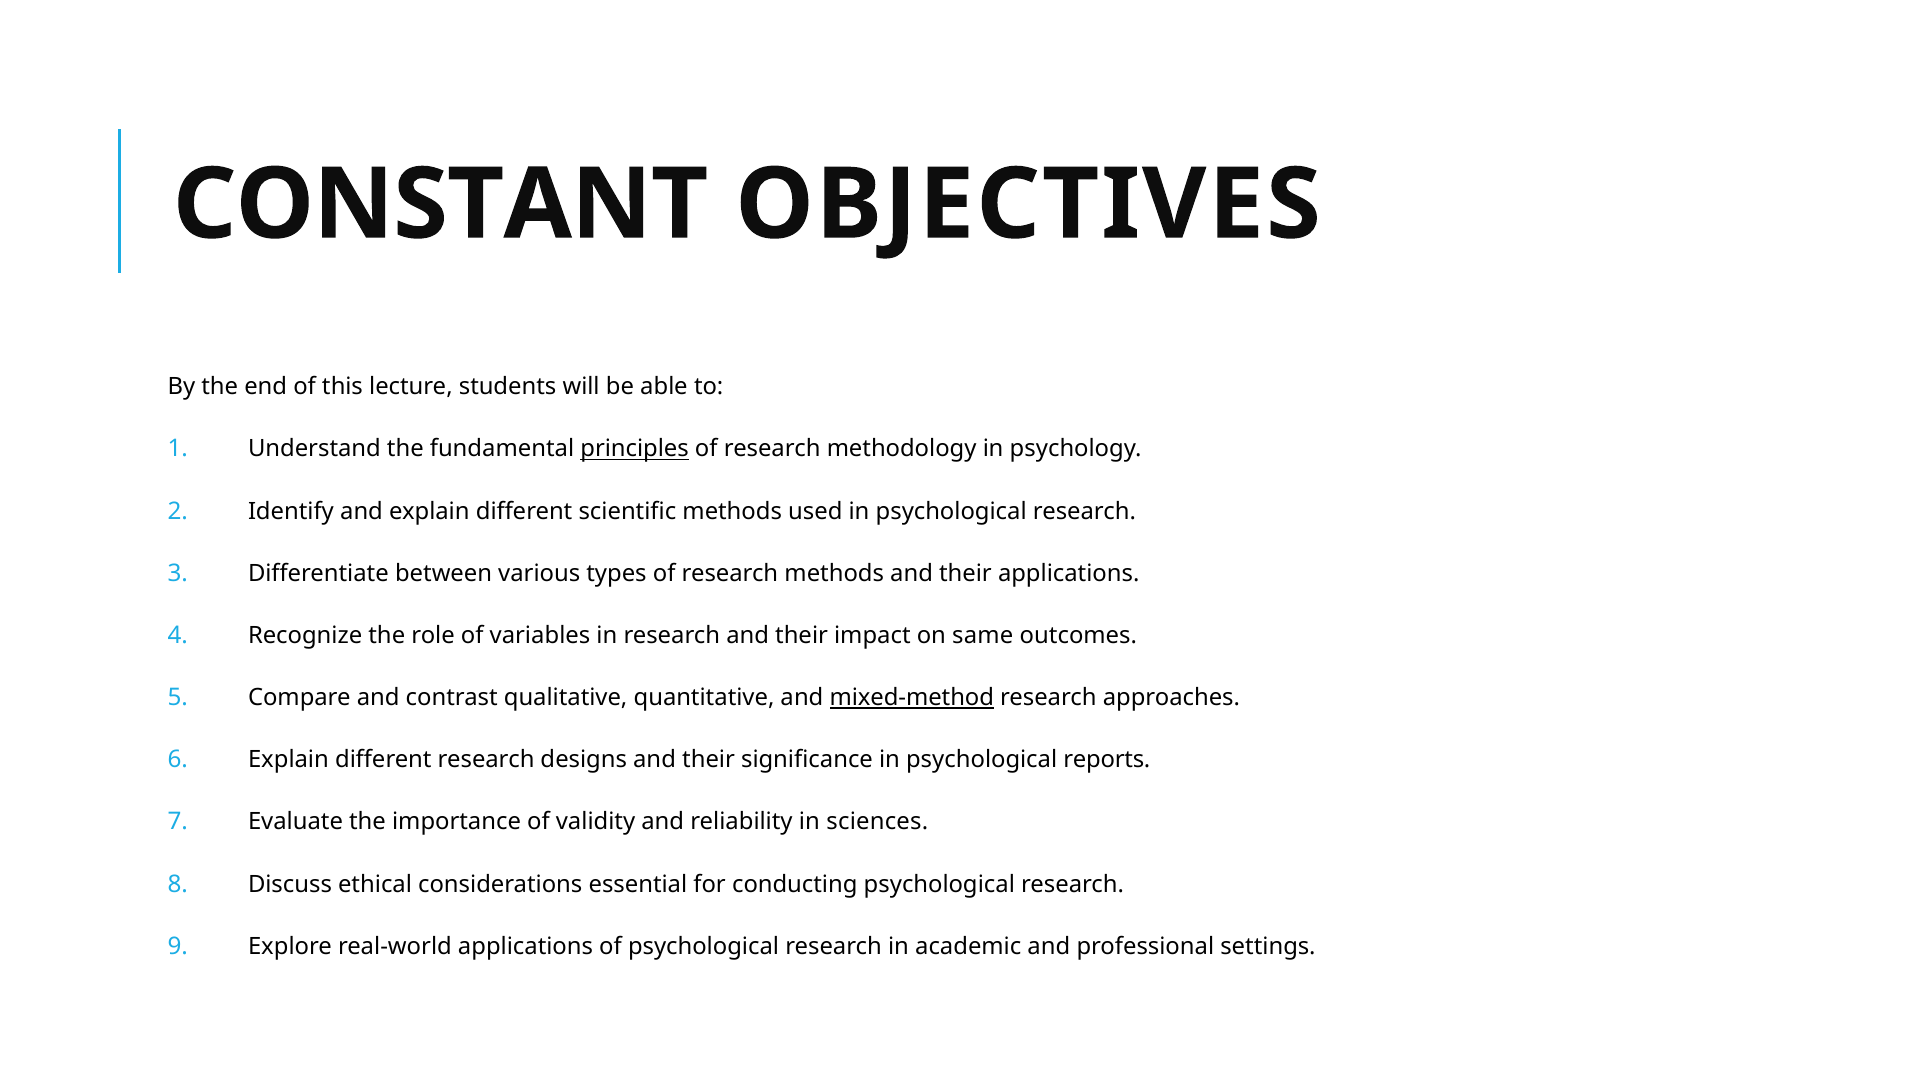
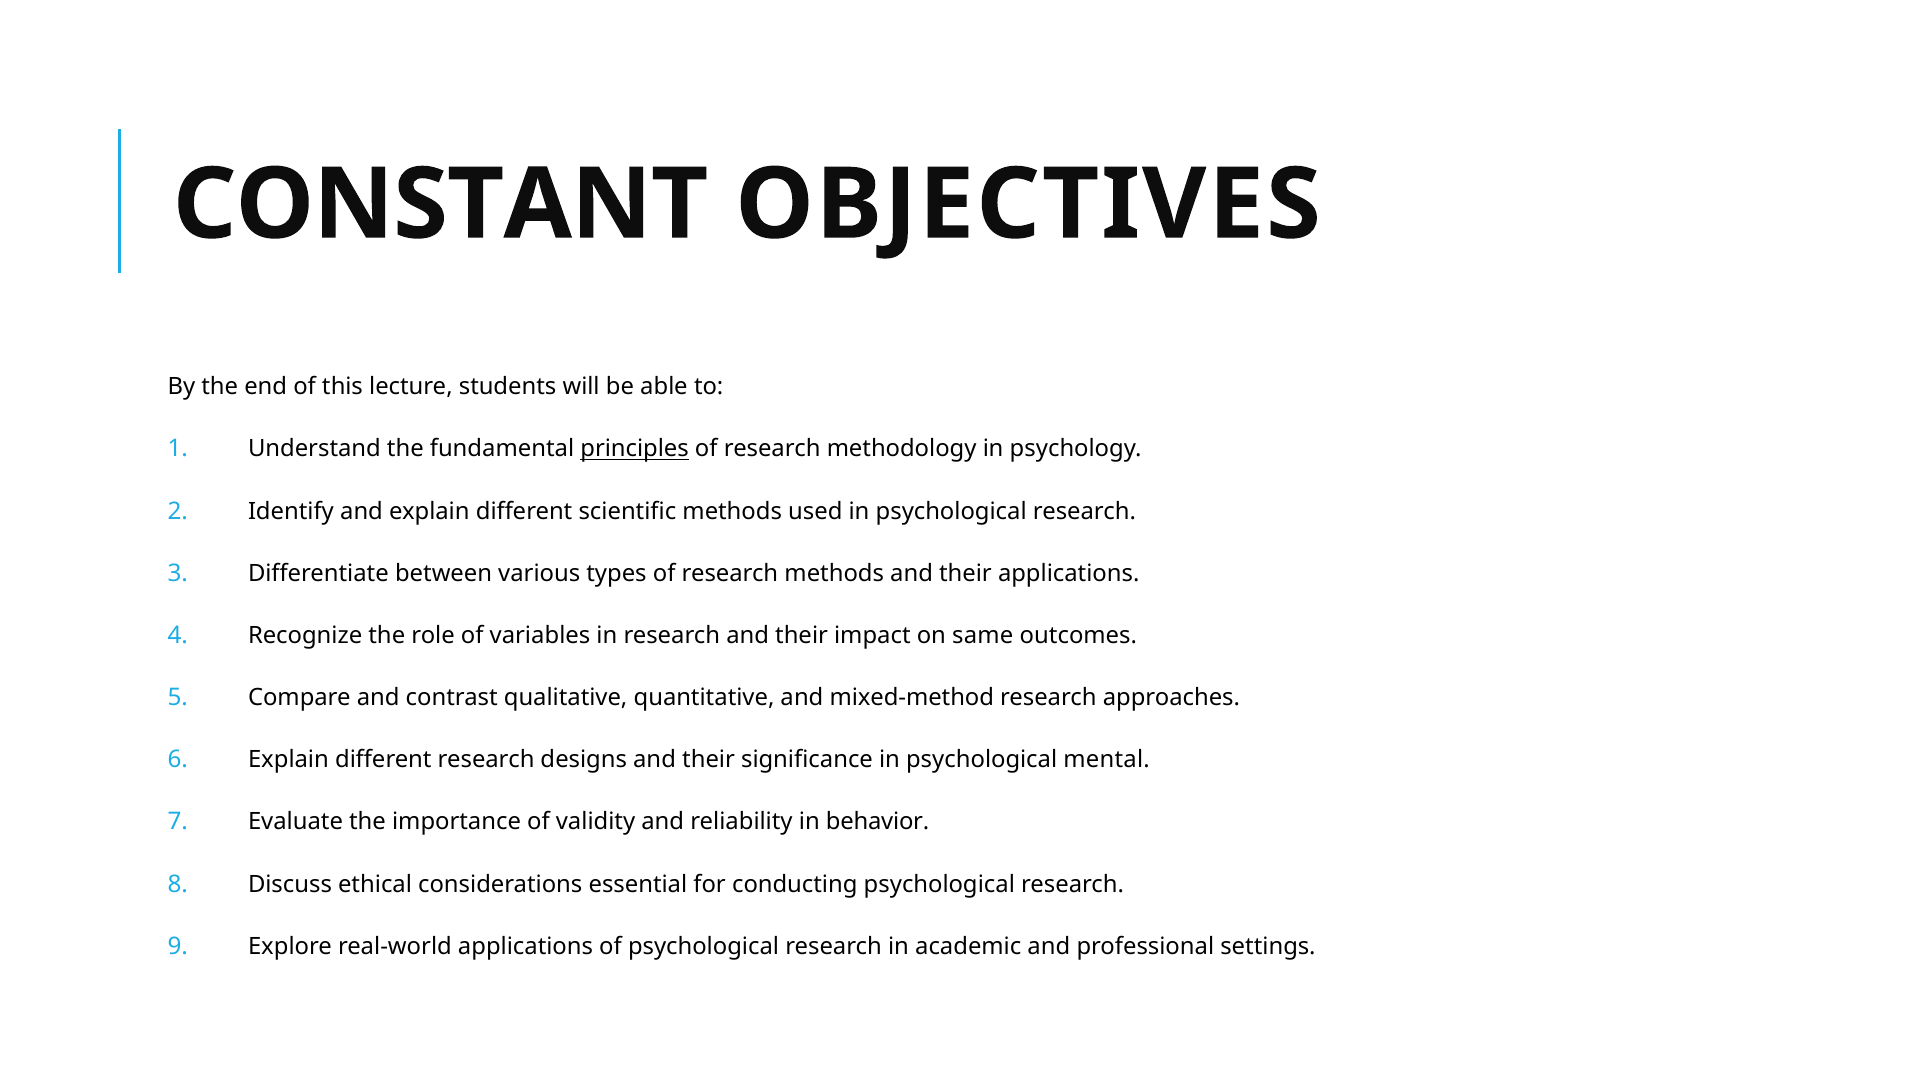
mixed-method underline: present -> none
reports: reports -> mental
sciences: sciences -> behavior
